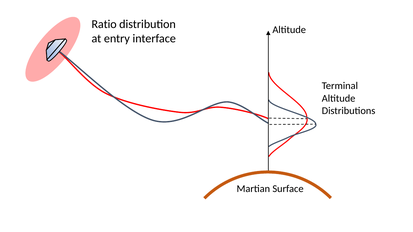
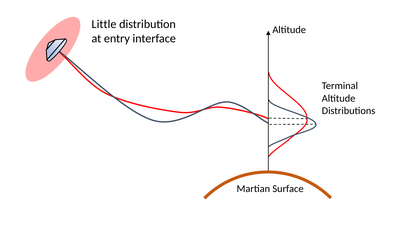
Ratio: Ratio -> Little
